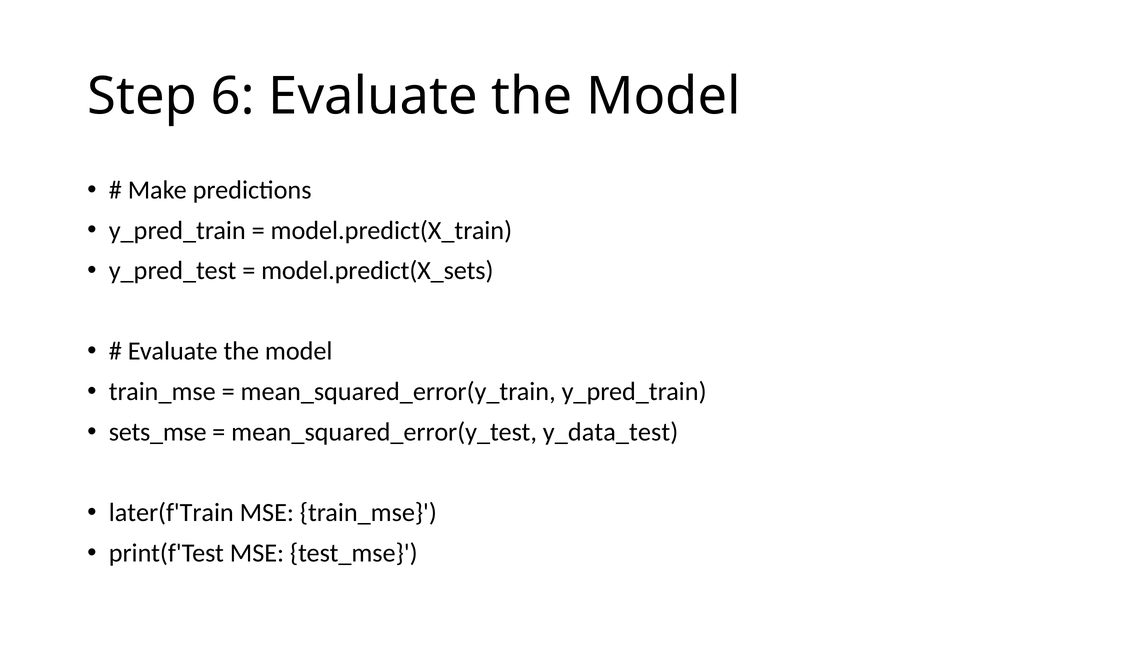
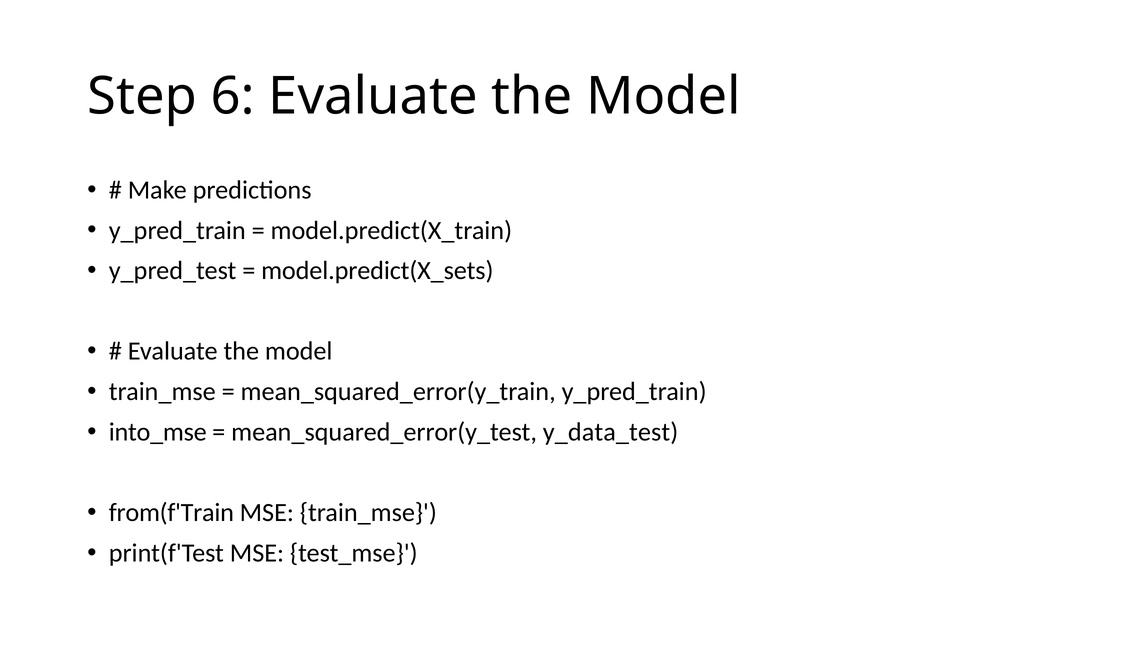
sets_mse: sets_mse -> into_mse
later(f'Train: later(f'Train -> from(f'Train
